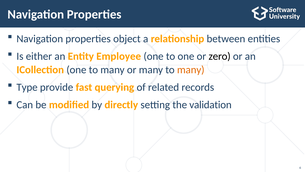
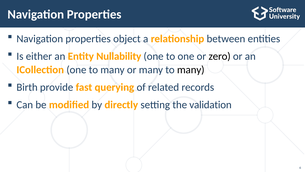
Employee: Employee -> Nullability
many at (191, 70) colour: orange -> black
Type: Type -> Birth
